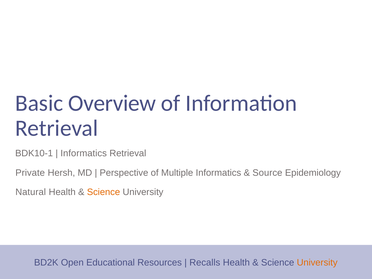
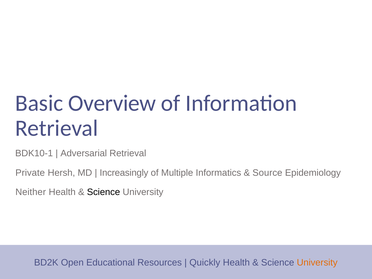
Informatics at (84, 153): Informatics -> Adversarial
Perspective: Perspective -> Increasingly
Natural: Natural -> Neither
Science at (104, 192) colour: orange -> black
Recalls: Recalls -> Quickly
